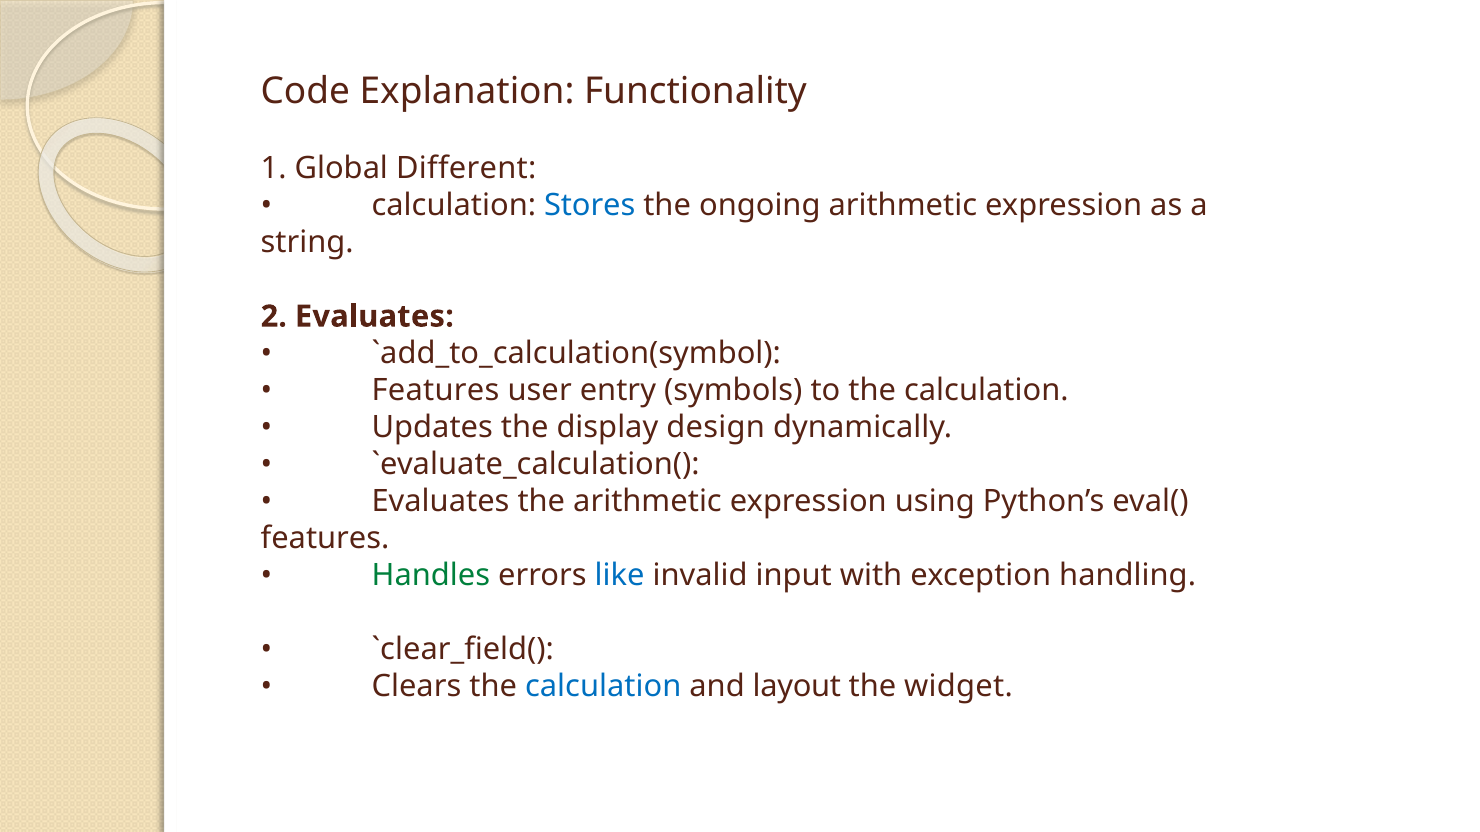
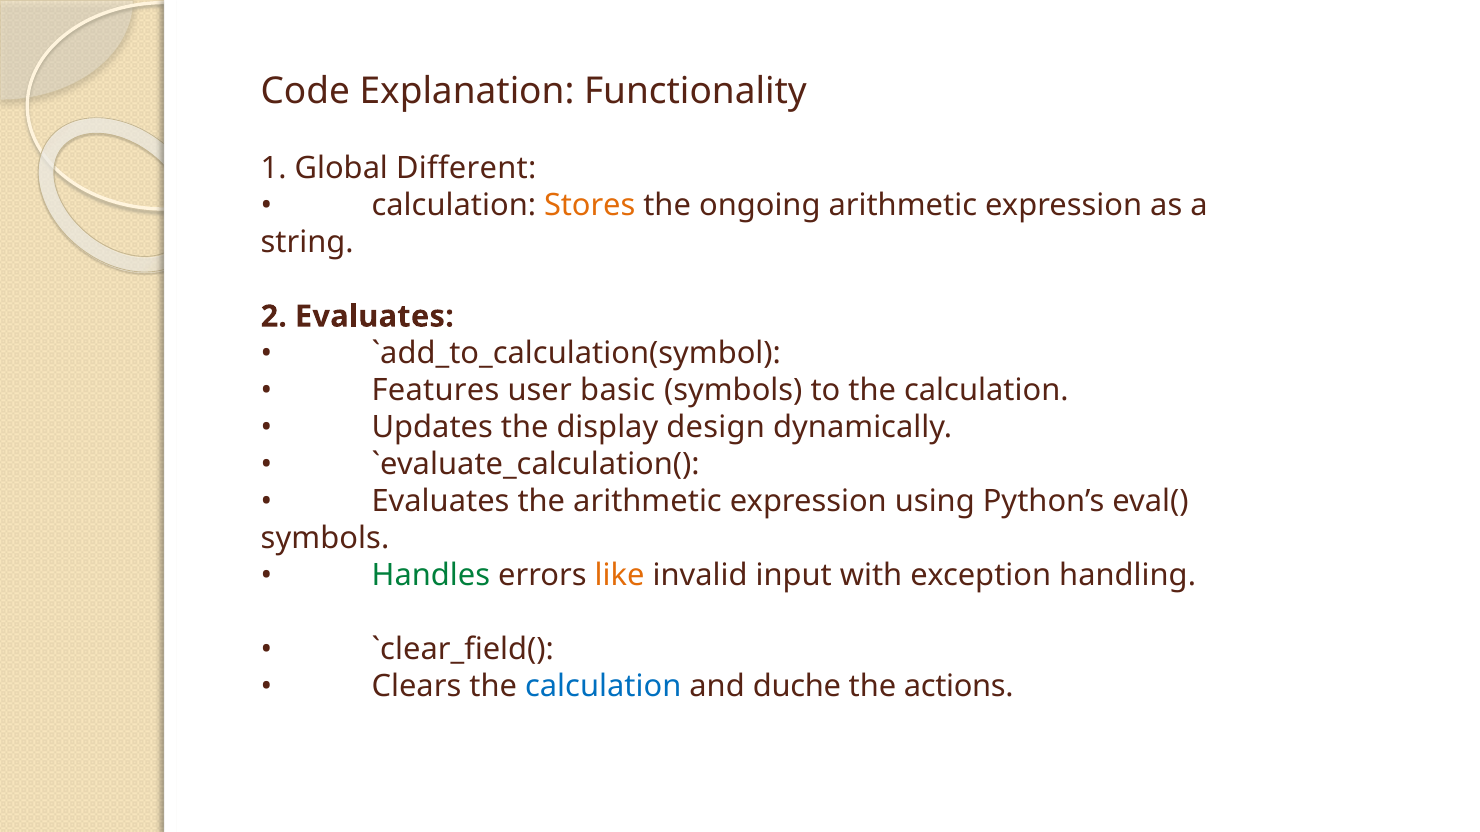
Stores colour: blue -> orange
entry: entry -> basic
features at (325, 539): features -> symbols
like colour: blue -> orange
layout: layout -> duche
widget: widget -> actions
